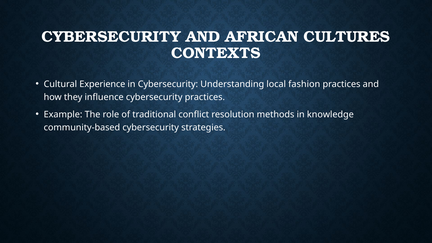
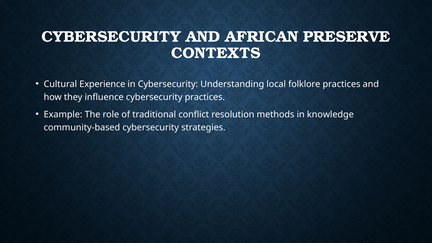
CULTURES: CULTURES -> PRESERVE
fashion: fashion -> folklore
